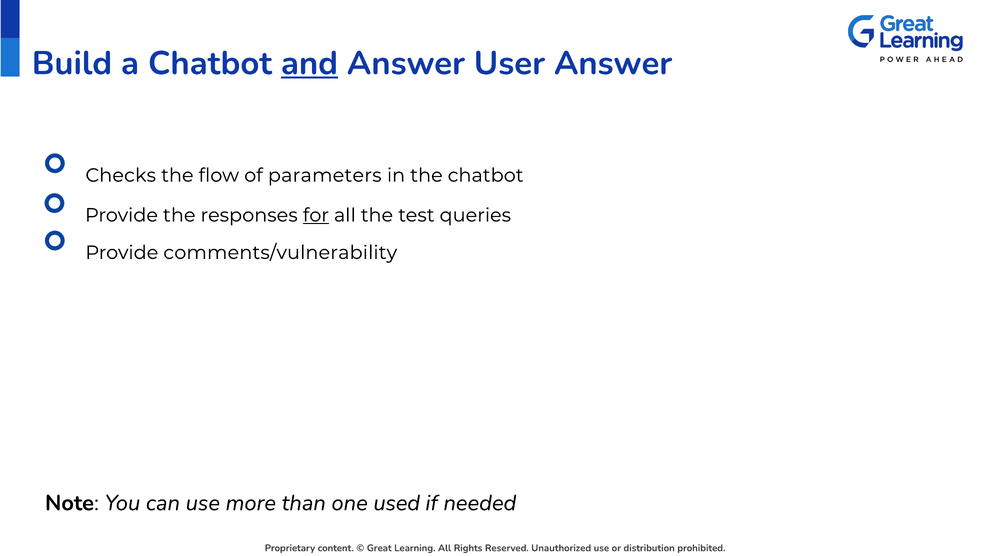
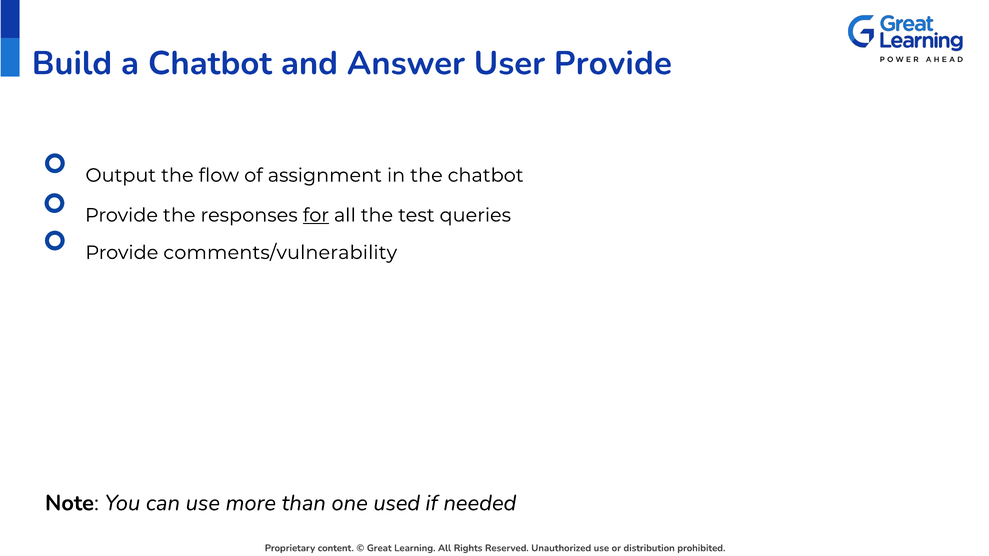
and underline: present -> none
User Answer: Answer -> Provide
Checks: Checks -> Output
parameters: parameters -> assignment
